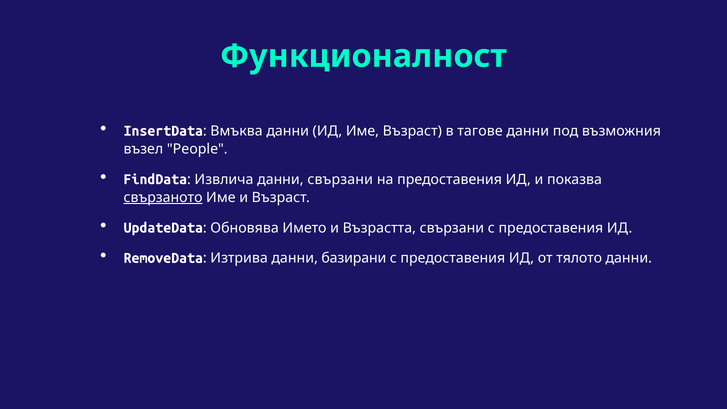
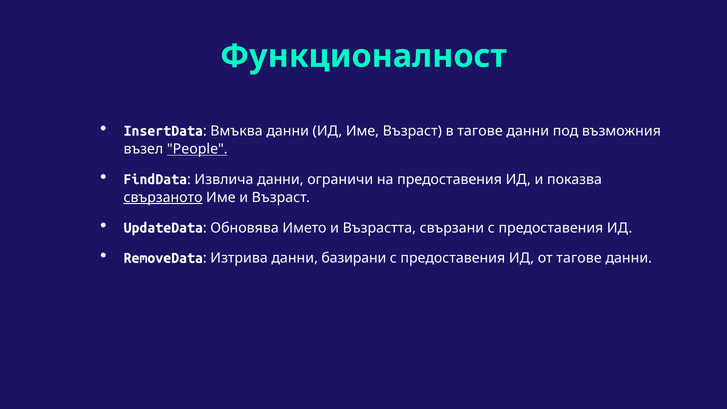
People underline: none -> present
данни свързани: свързани -> ограничи
от тялото: тялото -> тагове
